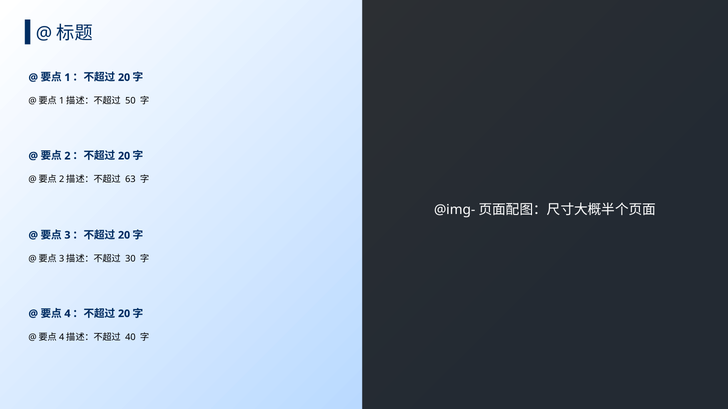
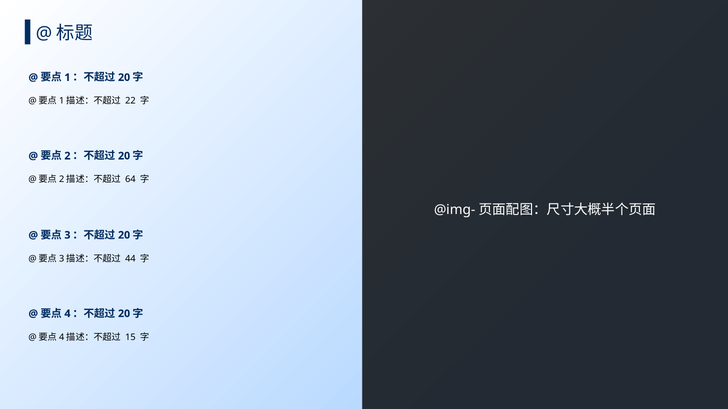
50: 50 -> 22
63: 63 -> 64
30: 30 -> 44
40: 40 -> 15
